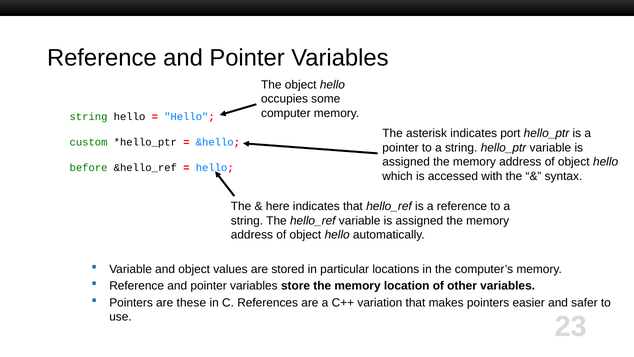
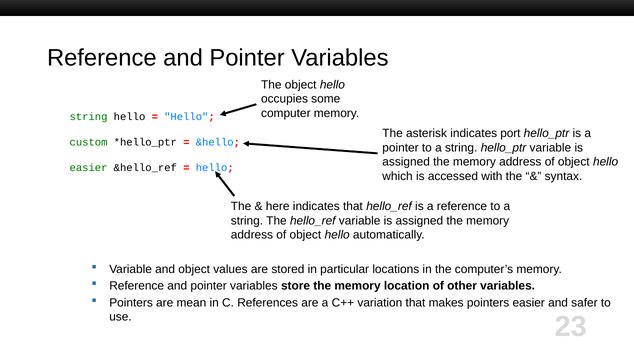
before at (89, 168): before -> easier
these: these -> mean
